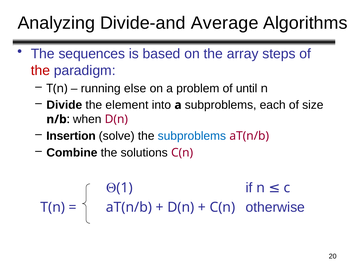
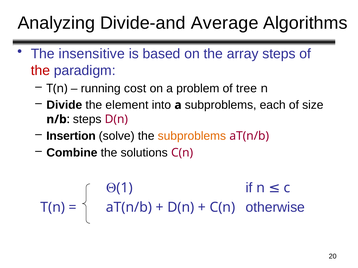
sequences: sequences -> insensitive
else: else -> cost
until: until -> tree
when at (87, 120): when -> steps
subproblems at (192, 136) colour: blue -> orange
